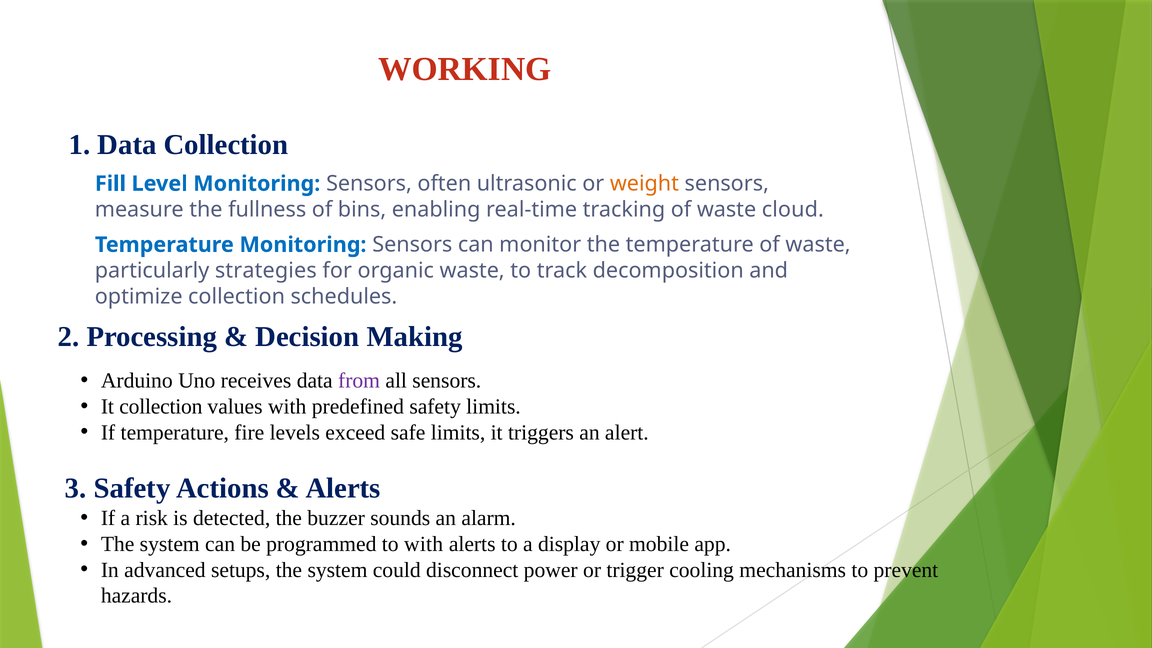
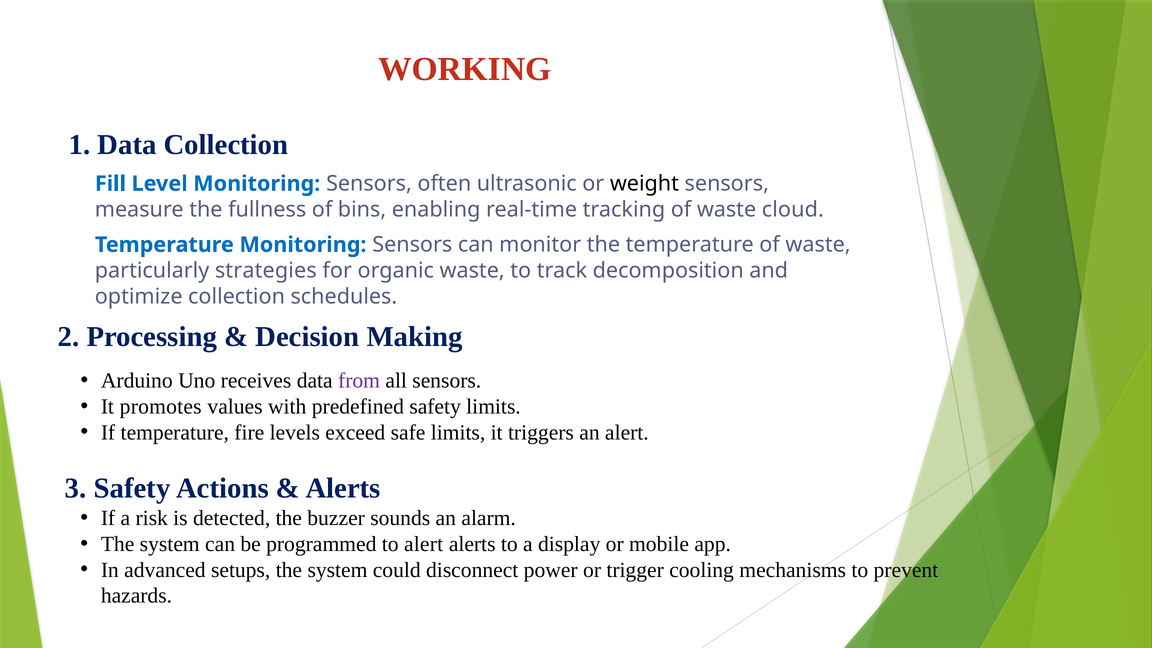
weight colour: orange -> black
It collection: collection -> promotes
to with: with -> alert
